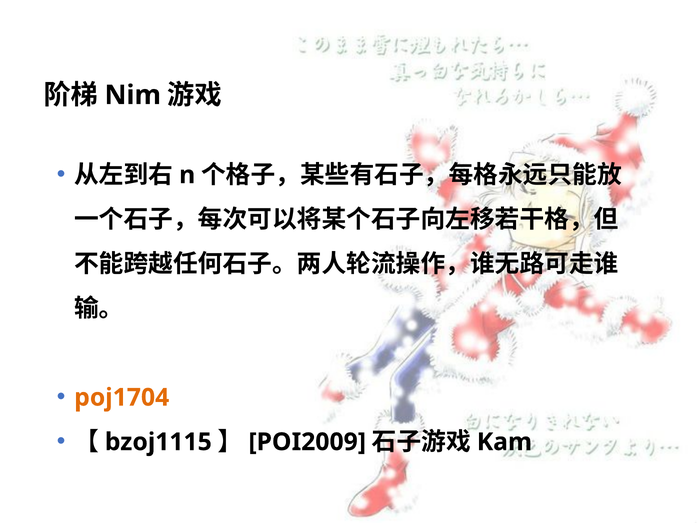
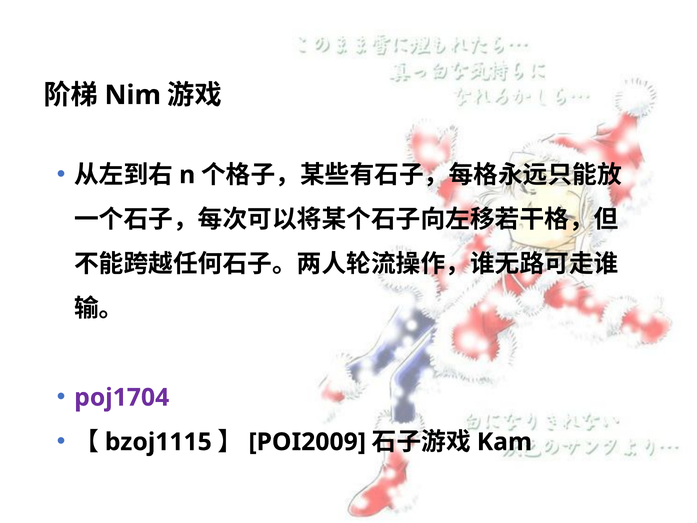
poj1704 colour: orange -> purple
